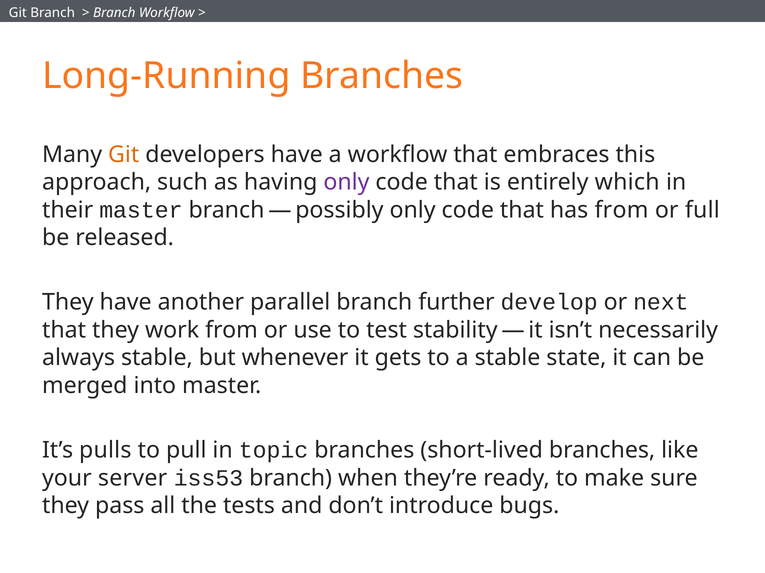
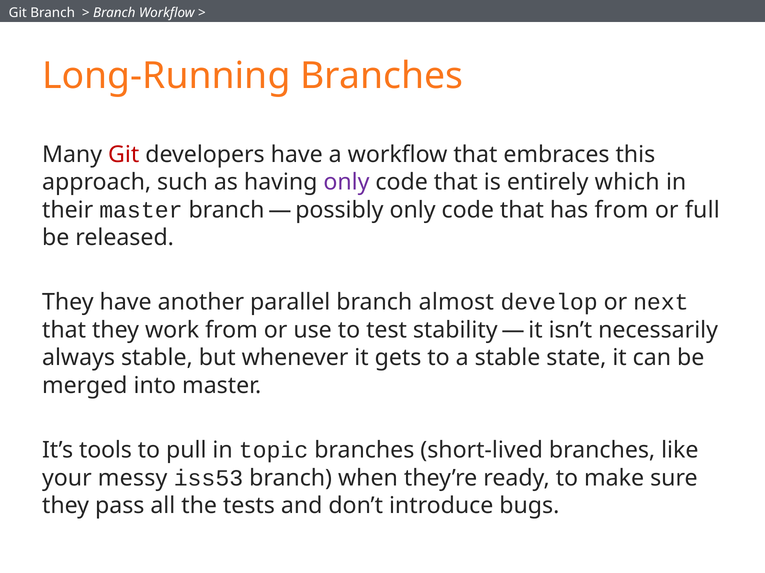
Git at (124, 155) colour: orange -> red
further: further -> almost
pulls: pulls -> tools
server: server -> messy
